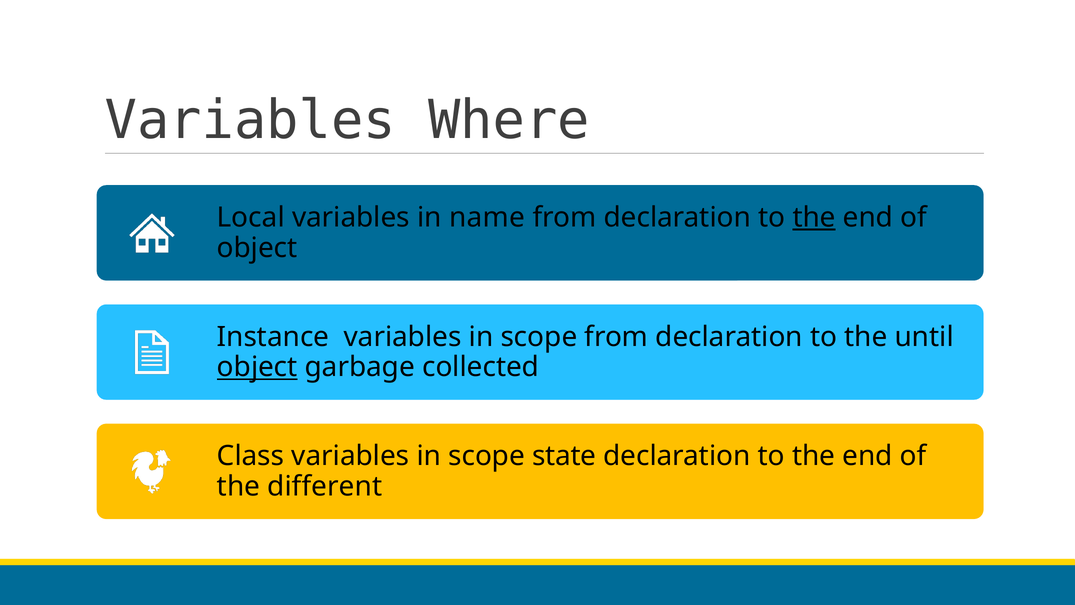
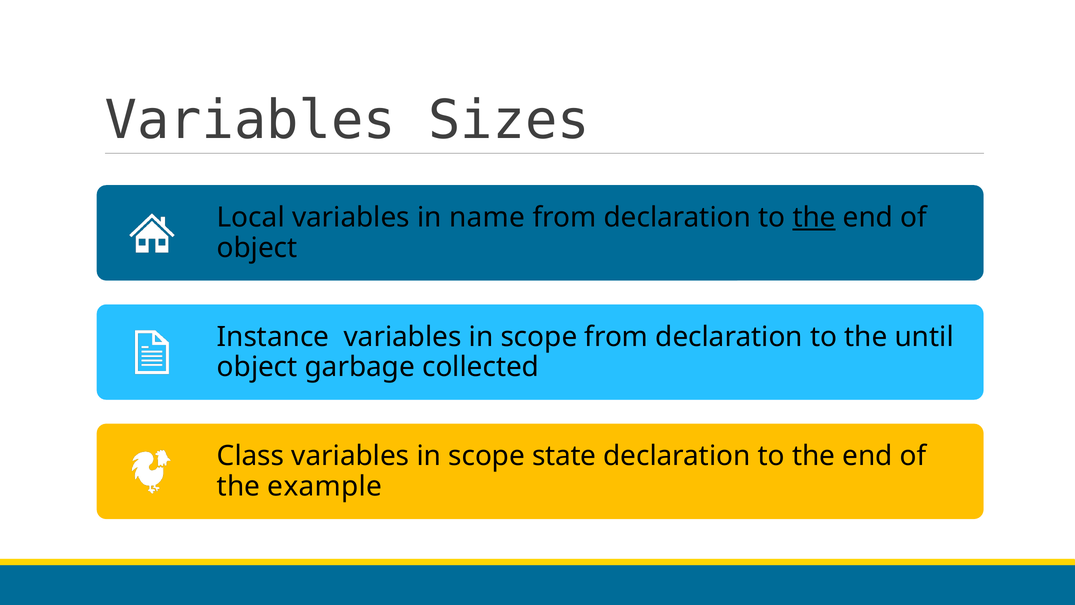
Where: Where -> Sizes
object at (257, 367) underline: present -> none
different: different -> example
